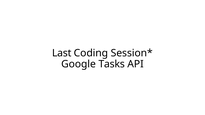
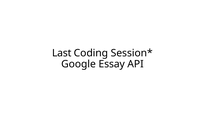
Tasks: Tasks -> Essay
